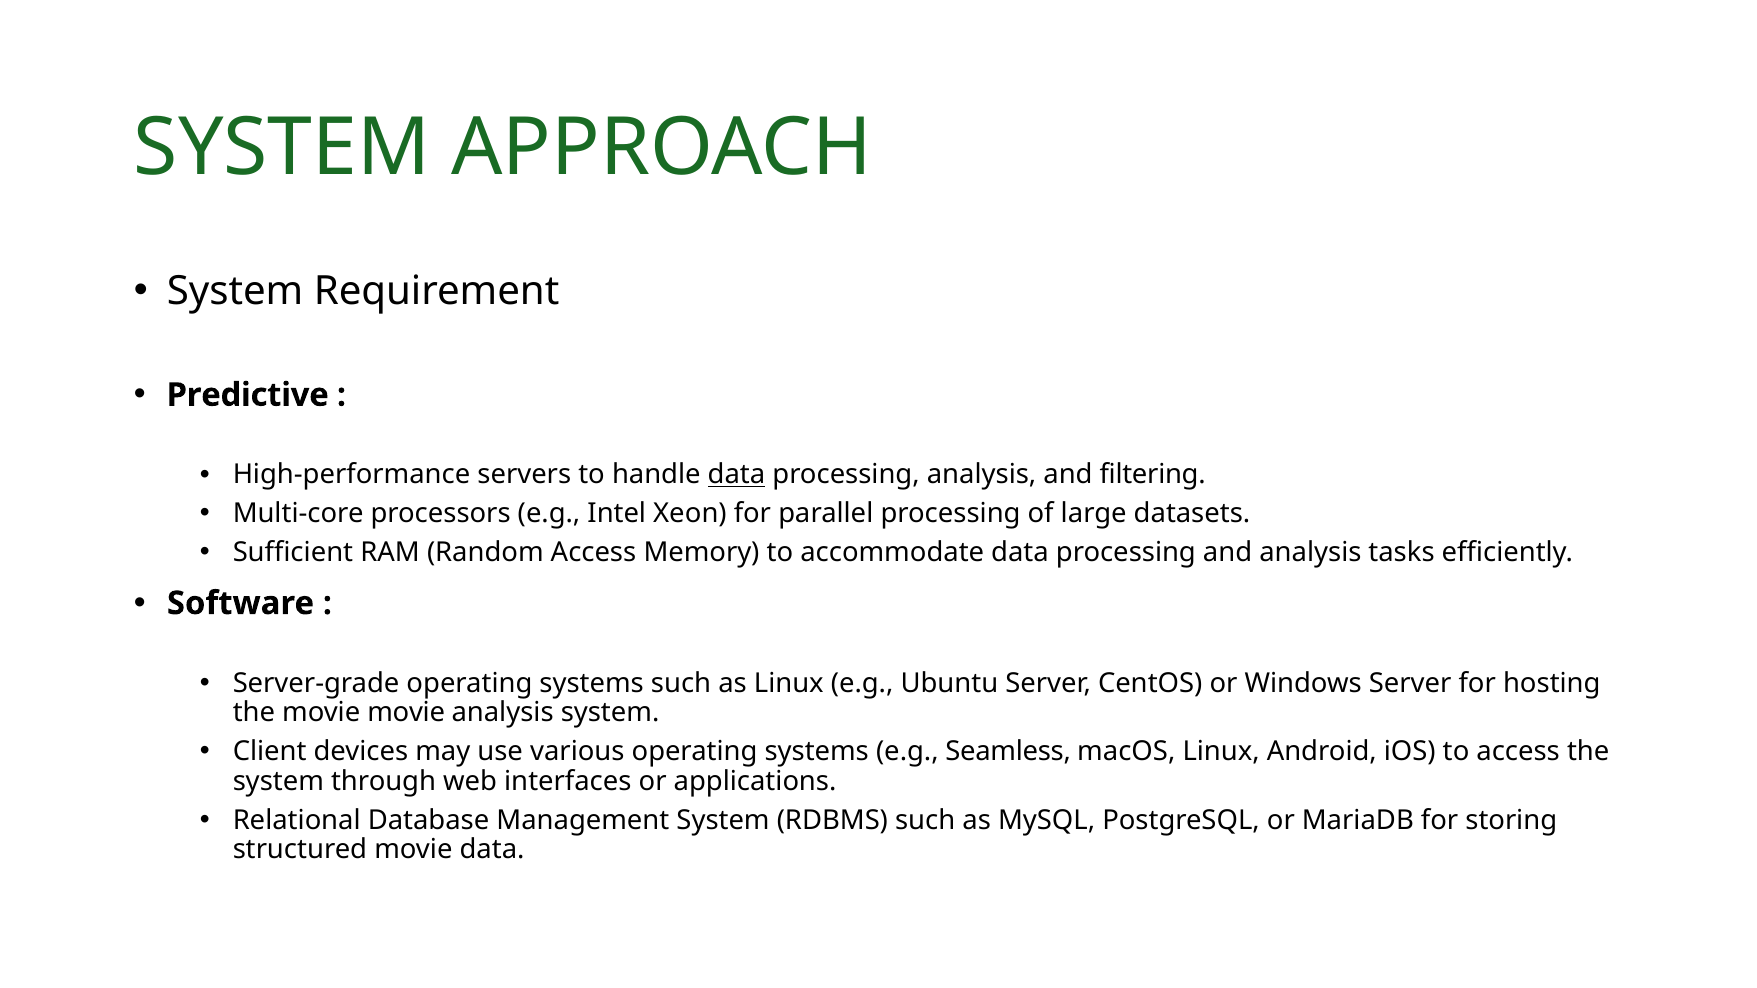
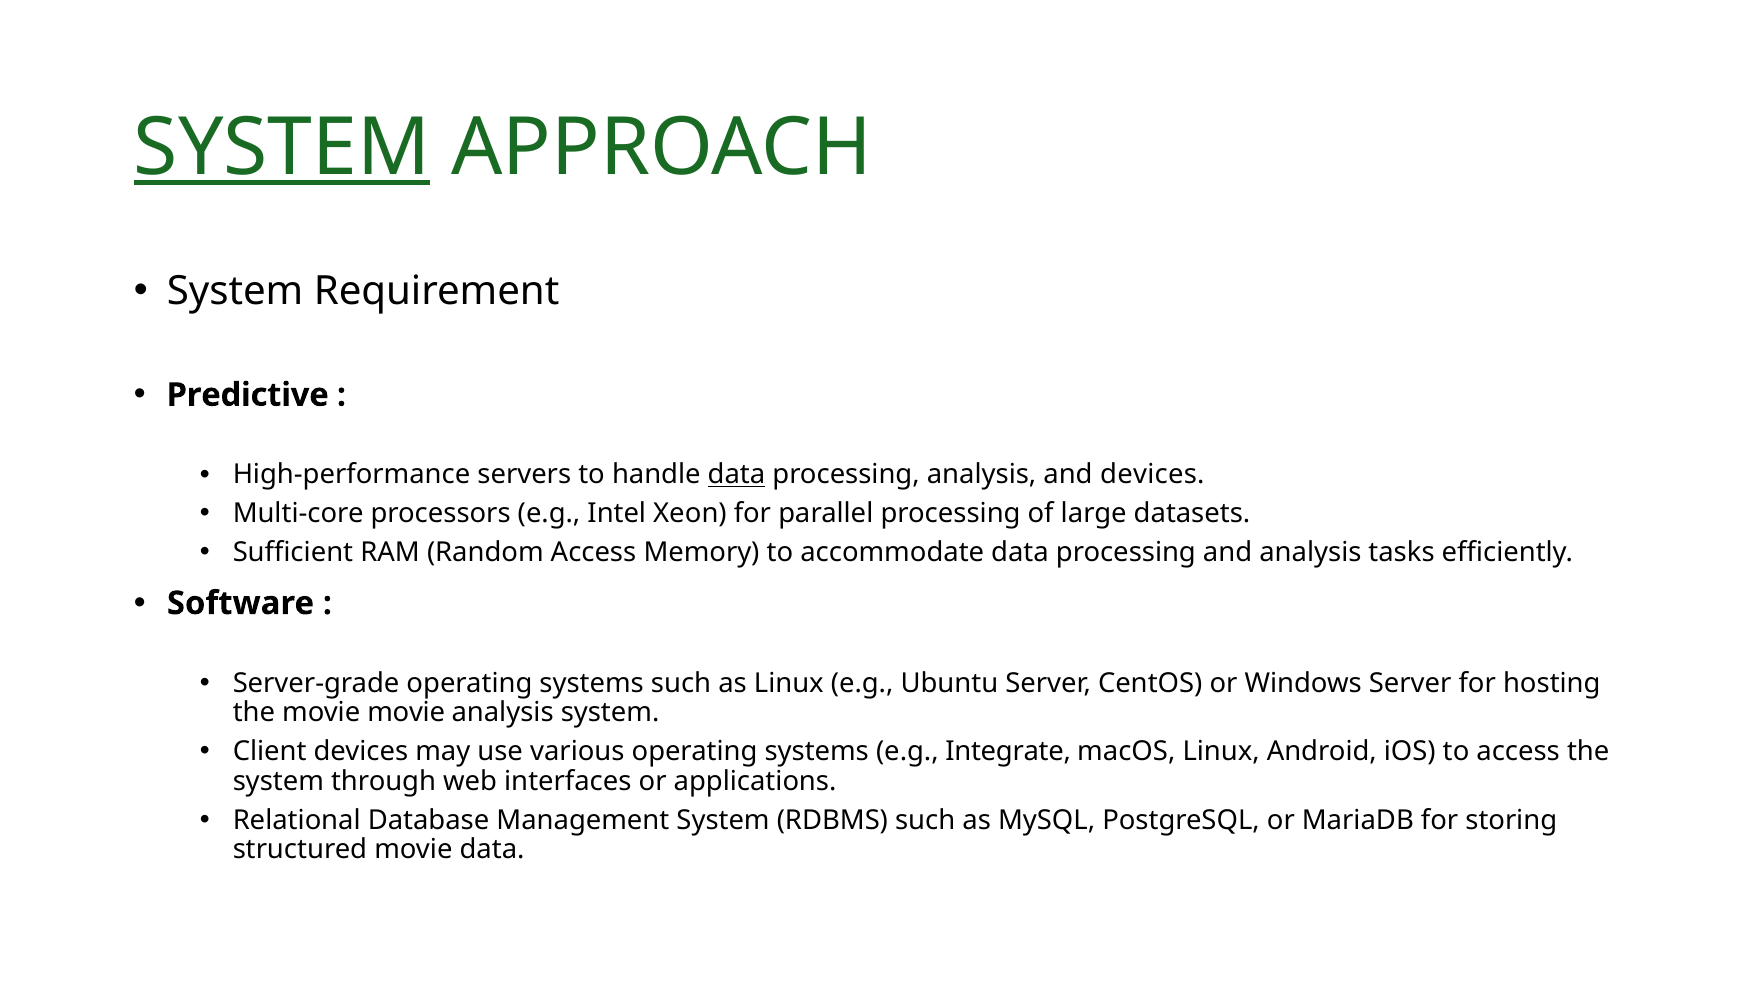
SYSTEM at (282, 148) underline: none -> present
and filtering: filtering -> devices
Seamless: Seamless -> Integrate
